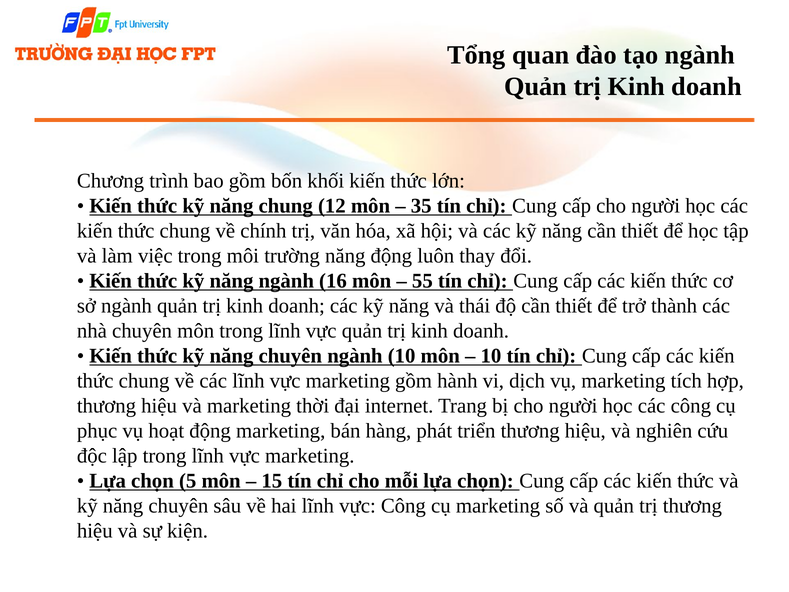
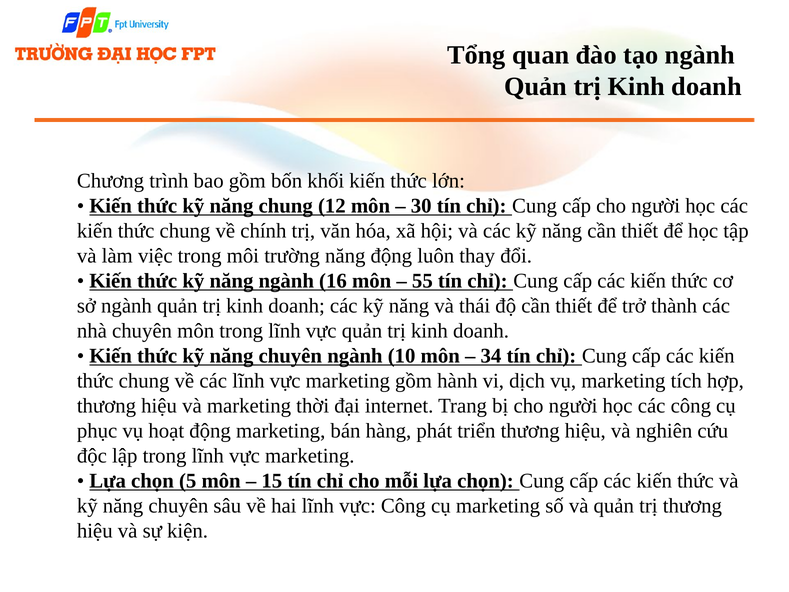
35: 35 -> 30
10 at (491, 356): 10 -> 34
